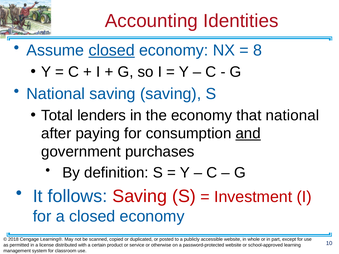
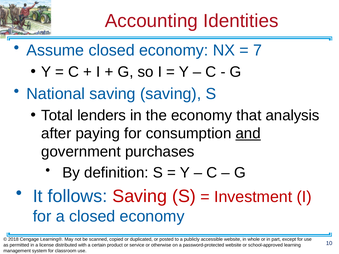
closed at (112, 50) underline: present -> none
8: 8 -> 7
that national: national -> analysis
